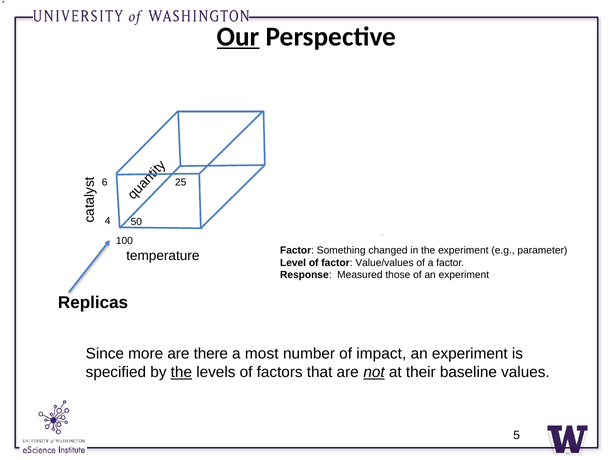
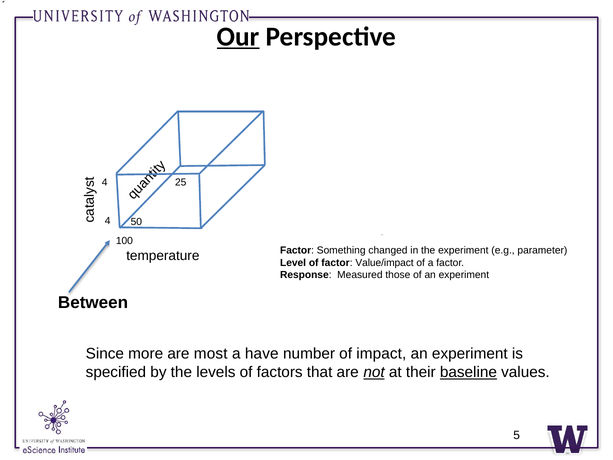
6 at (105, 182): 6 -> 4
Value/values: Value/values -> Value/impact
Replicas: Replicas -> Between
there: there -> most
most: most -> have
the at (181, 372) underline: present -> none
baseline underline: none -> present
